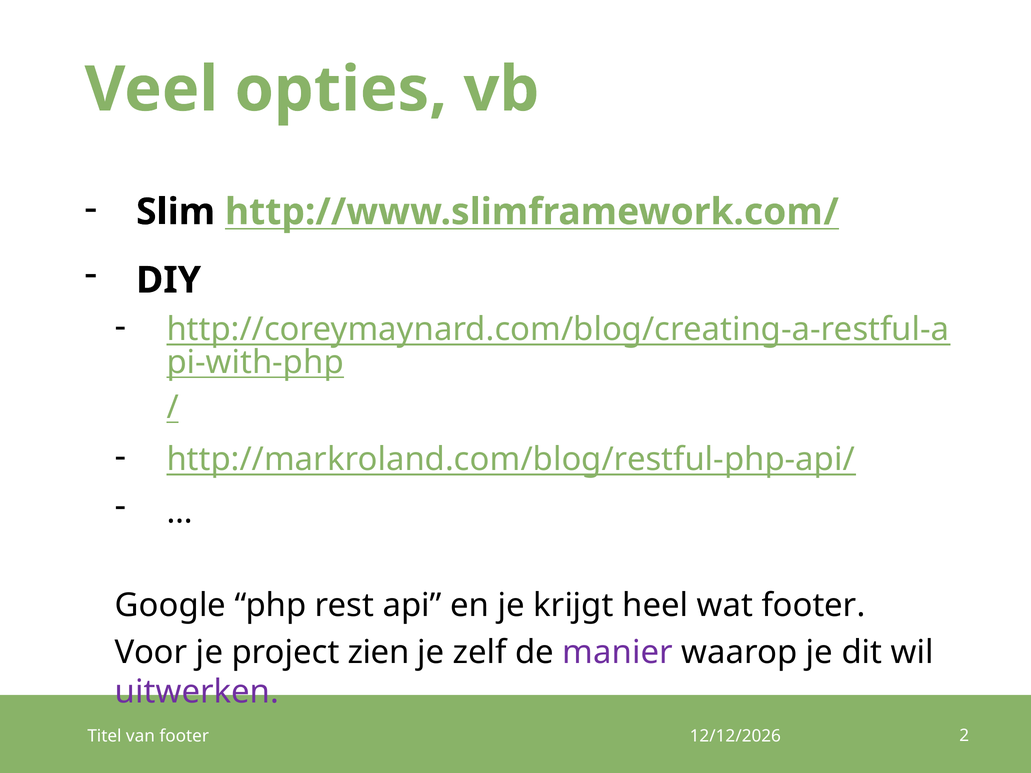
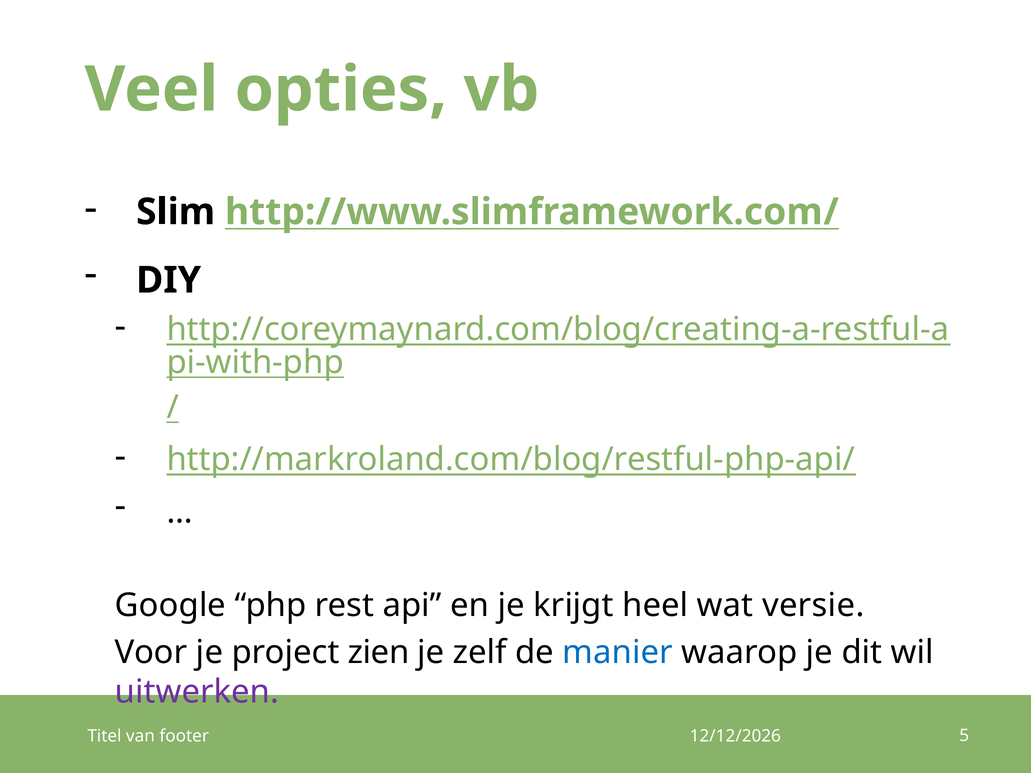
wat footer: footer -> versie
manier colour: purple -> blue
2: 2 -> 5
